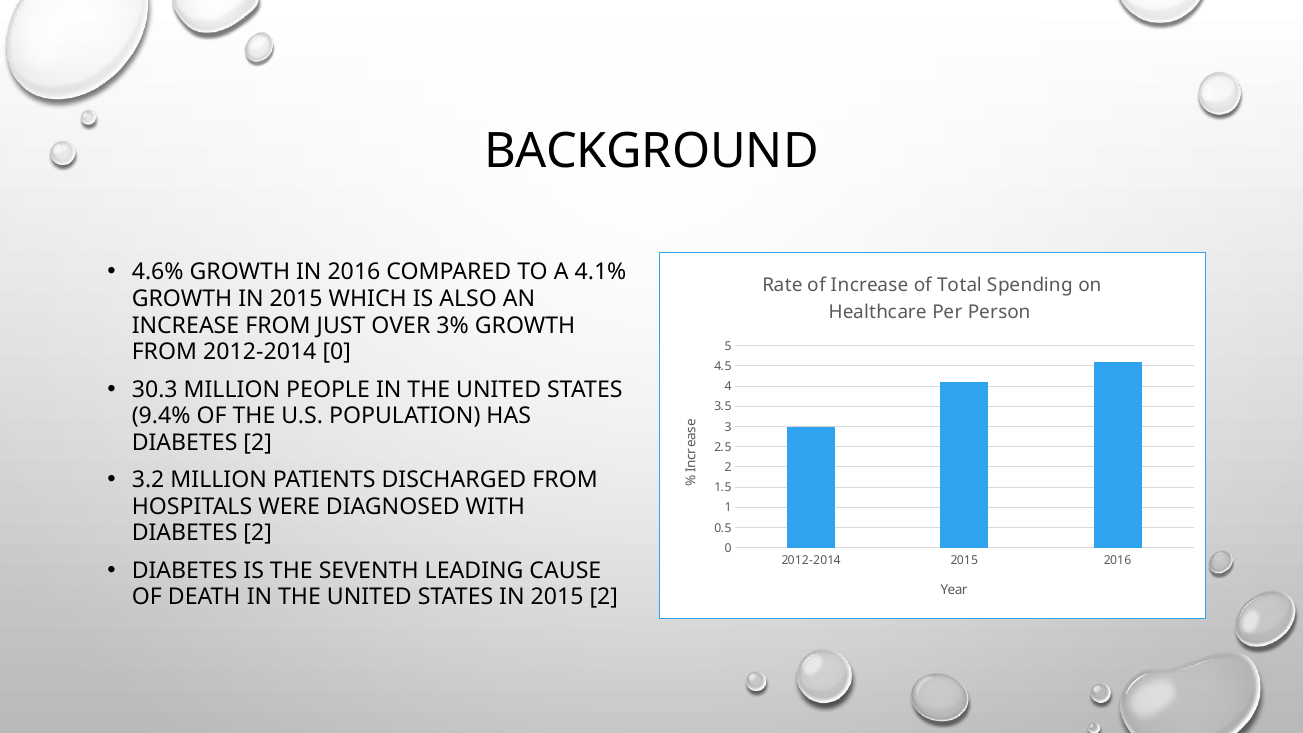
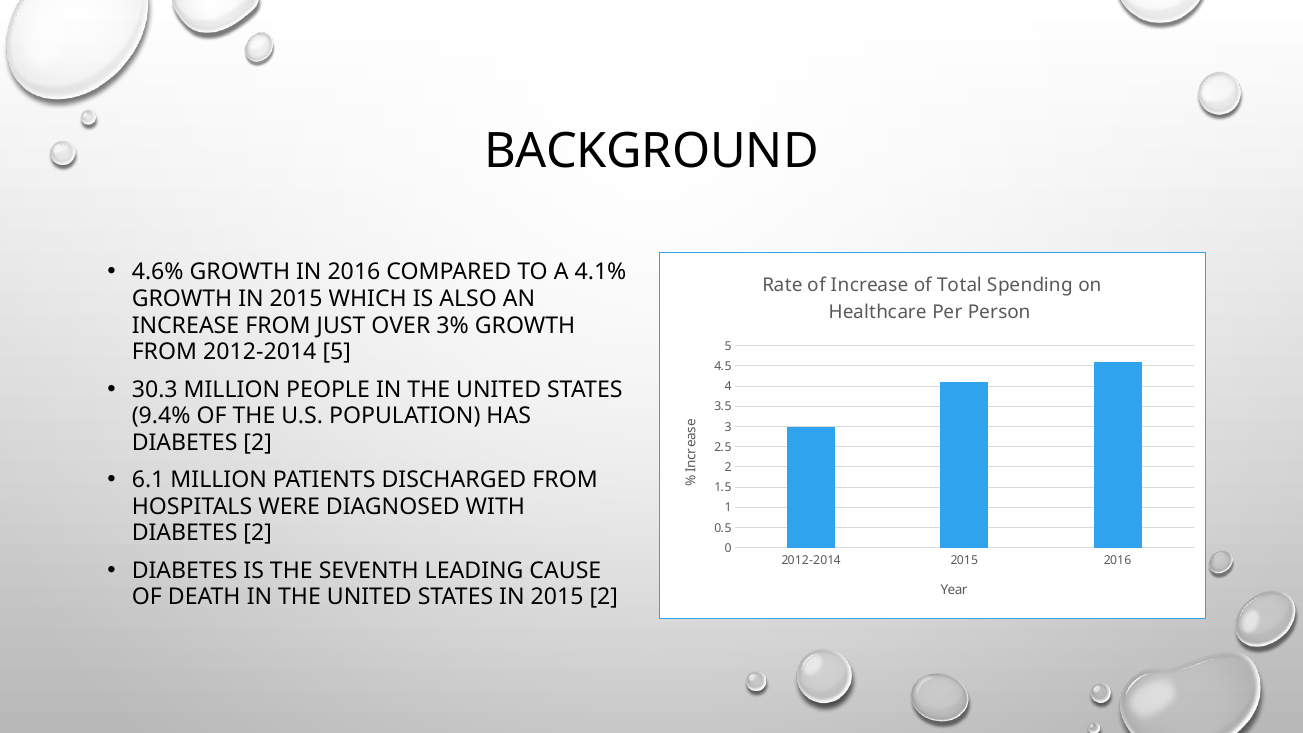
2012-2014 0: 0 -> 5
3.2: 3.2 -> 6.1
